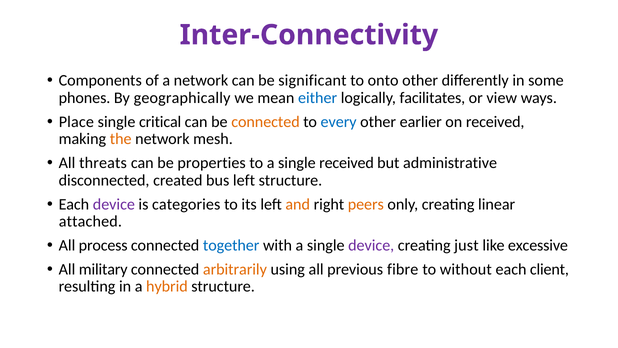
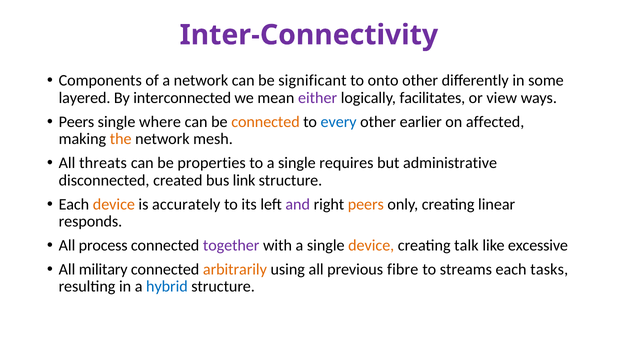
phones: phones -> layered
geographically: geographically -> interconnected
either colour: blue -> purple
Place at (76, 122): Place -> Peers
critical: critical -> where
on received: received -> affected
single received: received -> requires
bus left: left -> link
device at (114, 204) colour: purple -> orange
categories: categories -> accurately
and colour: orange -> purple
attached: attached -> responds
together colour: blue -> purple
device at (371, 245) colour: purple -> orange
just: just -> talk
without: without -> streams
client: client -> tasks
hybrid colour: orange -> blue
